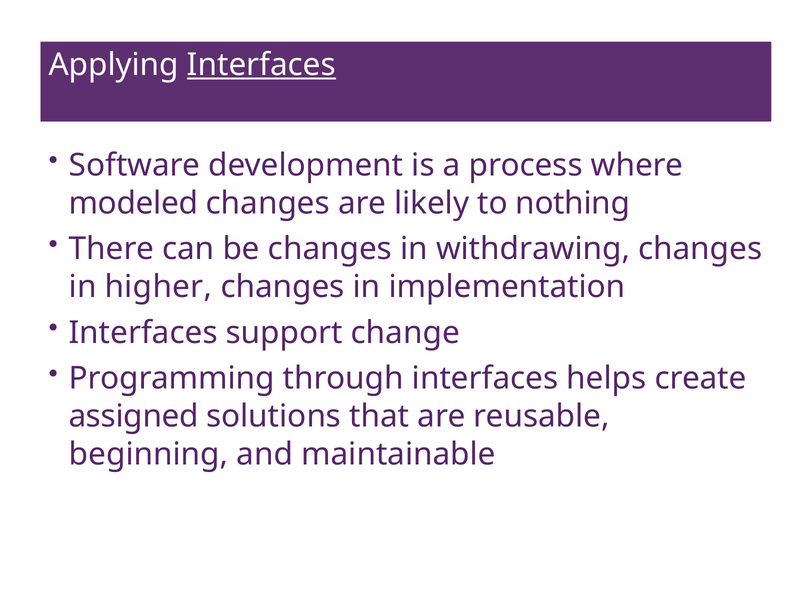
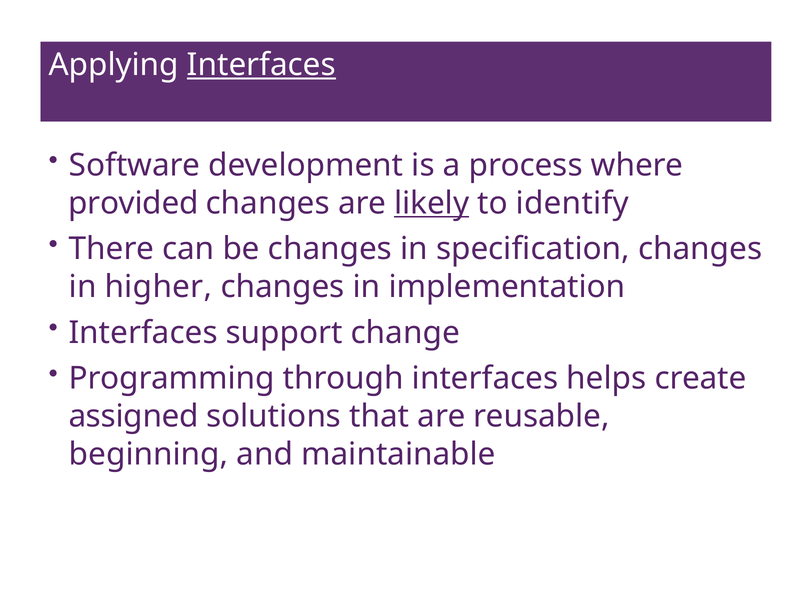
modeled: modeled -> provided
likely underline: none -> present
nothing: nothing -> identify
withdrawing: withdrawing -> specification
